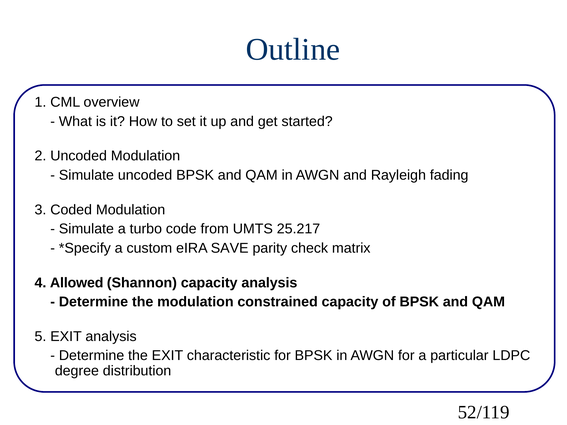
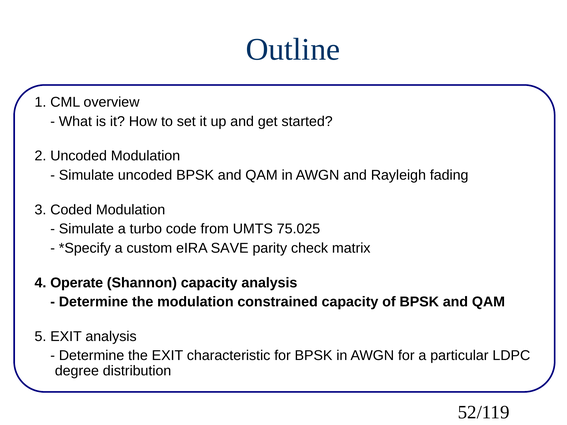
25.217: 25.217 -> 75.025
Allowed: Allowed -> Operate
